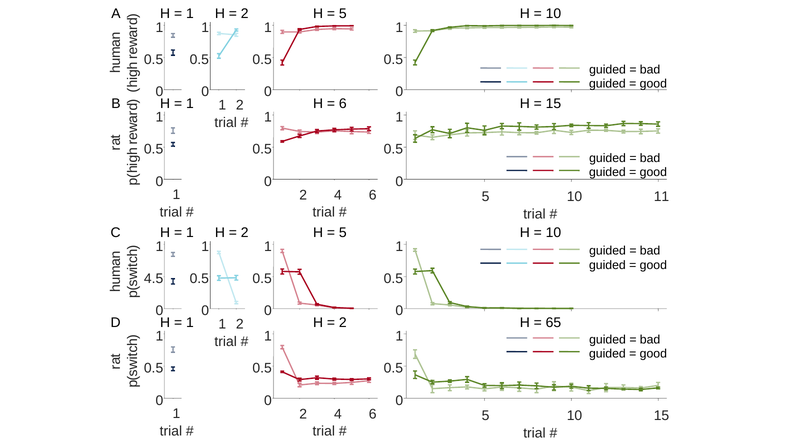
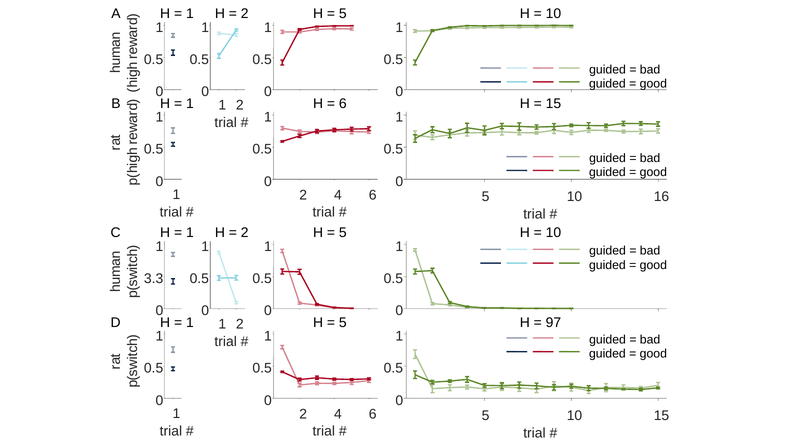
11: 11 -> 16
4.5: 4.5 -> 3.3
2 at (343, 322): 2 -> 5
65: 65 -> 97
